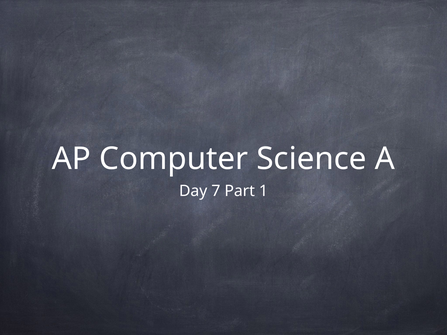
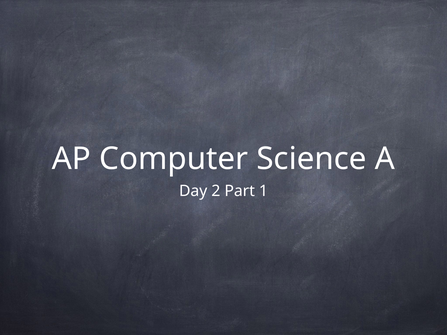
7: 7 -> 2
